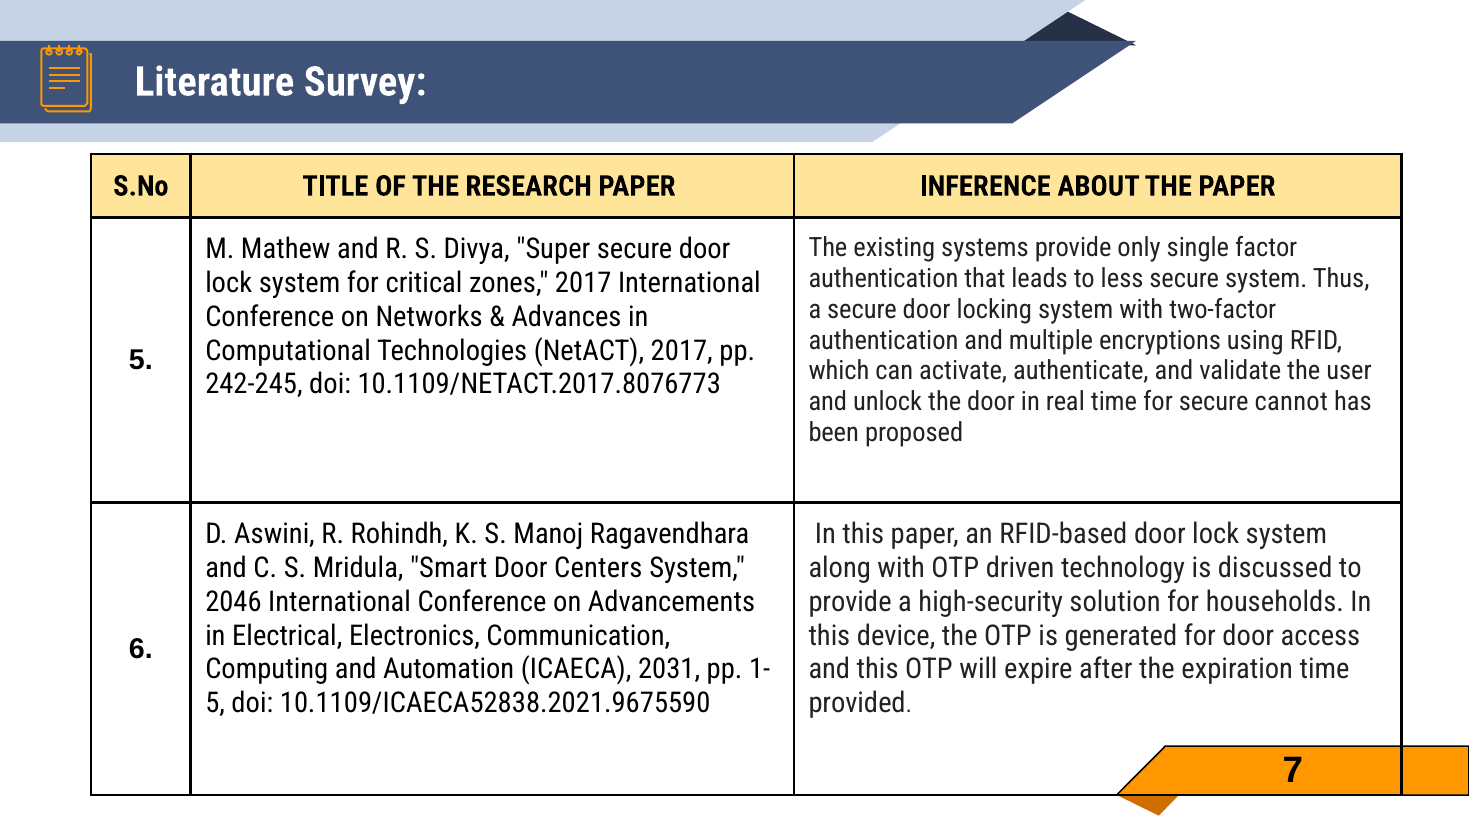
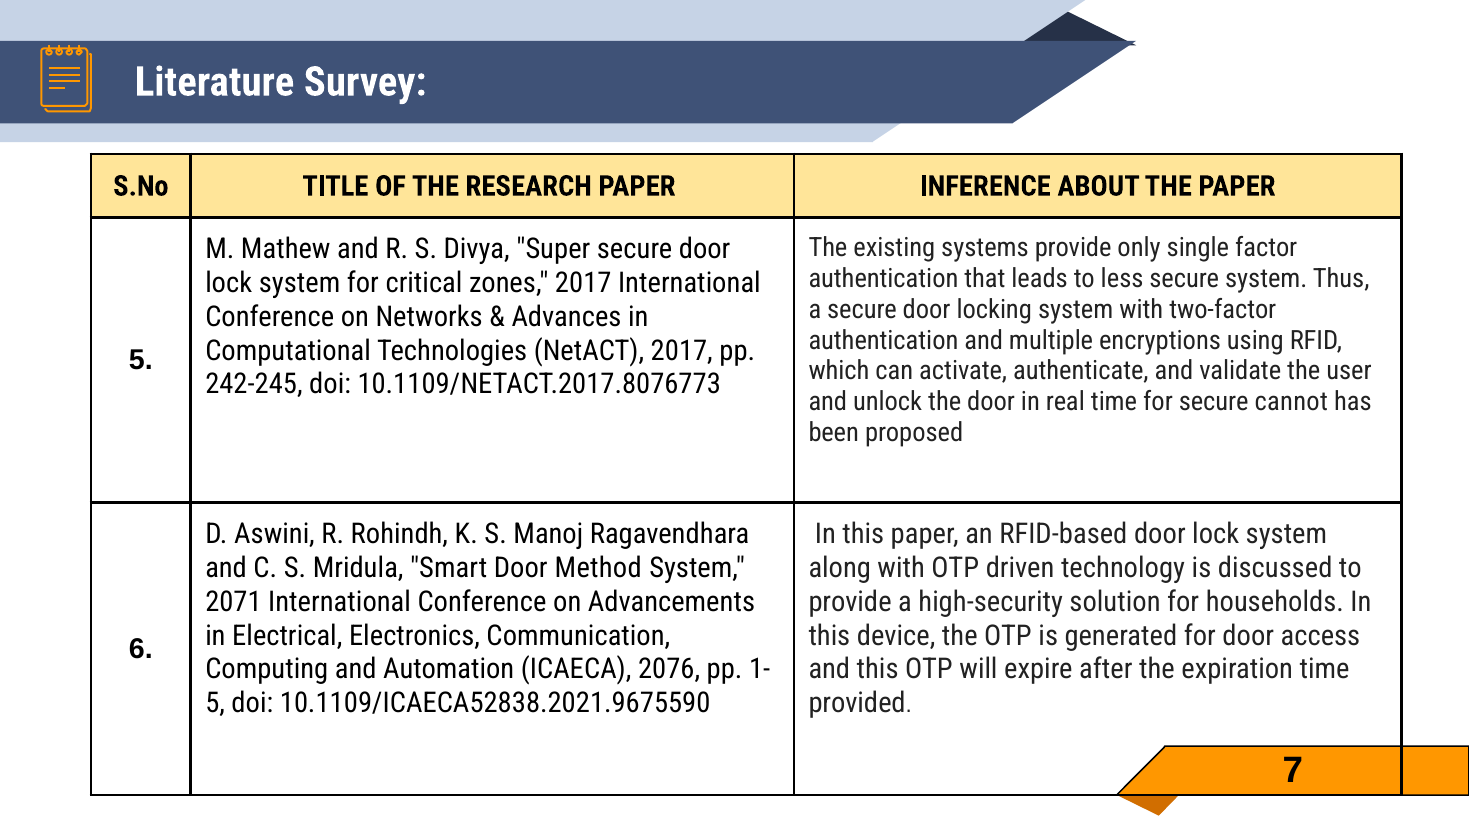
Centers: Centers -> Method
2046: 2046 -> 2071
2031: 2031 -> 2076
